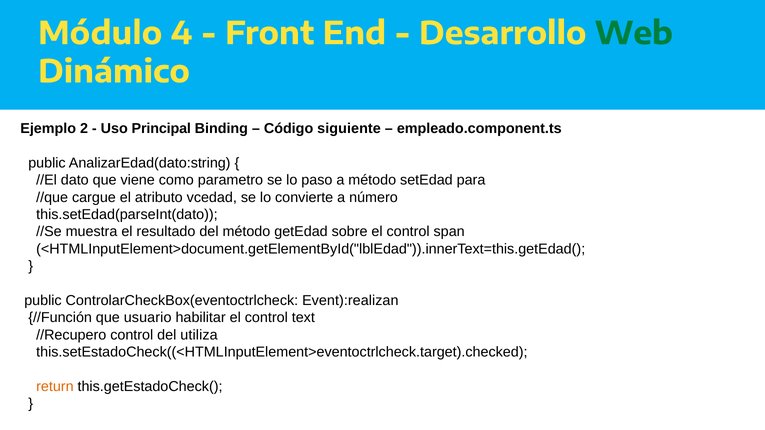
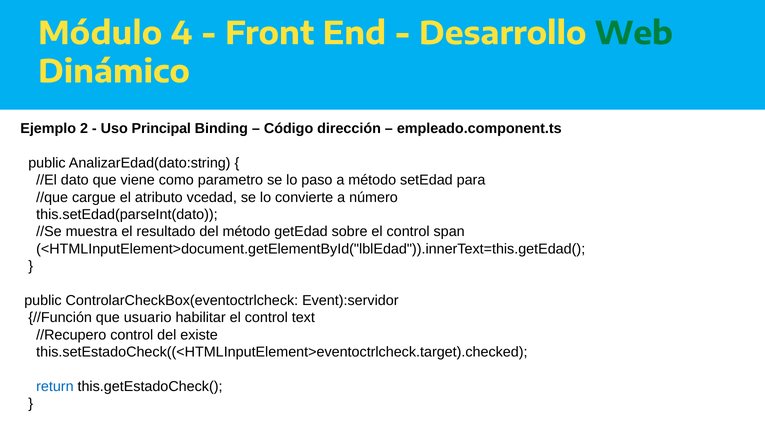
siguiente: siguiente -> dirección
Event):realizan: Event):realizan -> Event):servidor
utiliza: utiliza -> existe
return colour: orange -> blue
